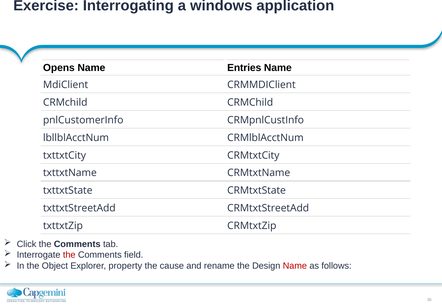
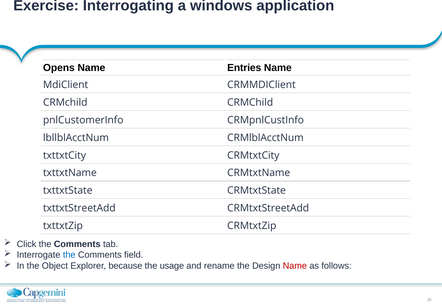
the at (69, 255) colour: red -> blue
property: property -> because
cause: cause -> usage
